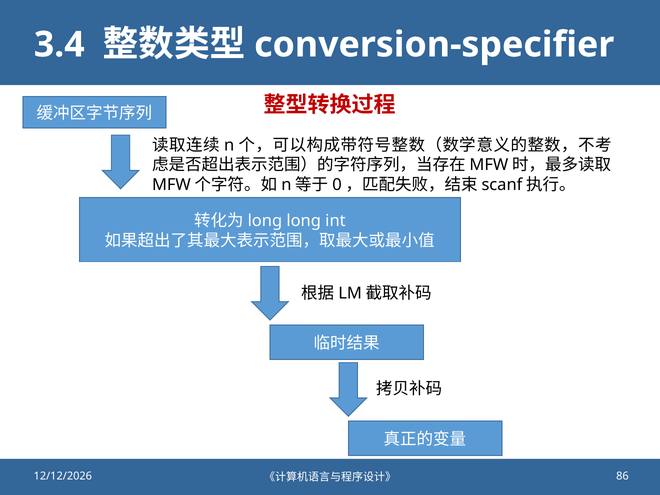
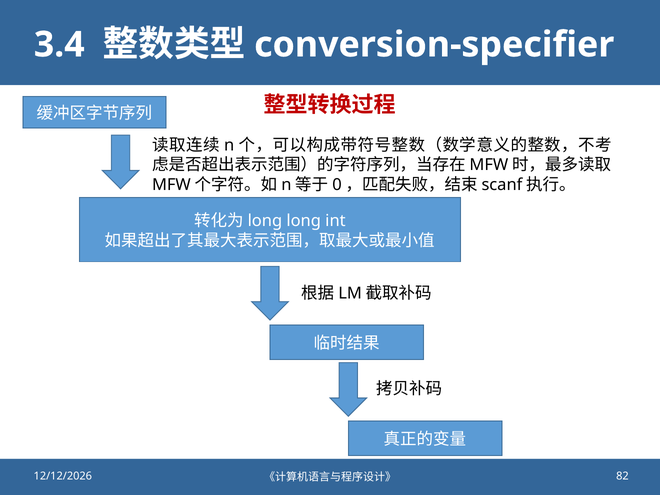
86: 86 -> 82
